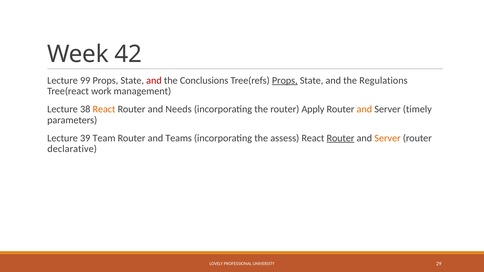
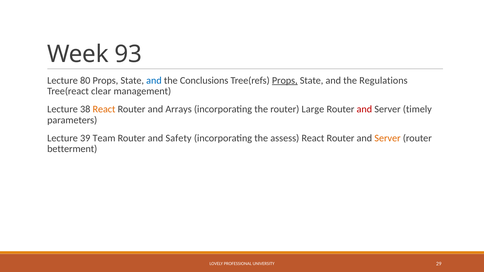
42: 42 -> 93
99: 99 -> 80
and at (154, 80) colour: red -> blue
work: work -> clear
Needs: Needs -> Arrays
Apply: Apply -> Large
and at (364, 109) colour: orange -> red
Teams: Teams -> Safety
Router at (341, 138) underline: present -> none
declarative: declarative -> betterment
